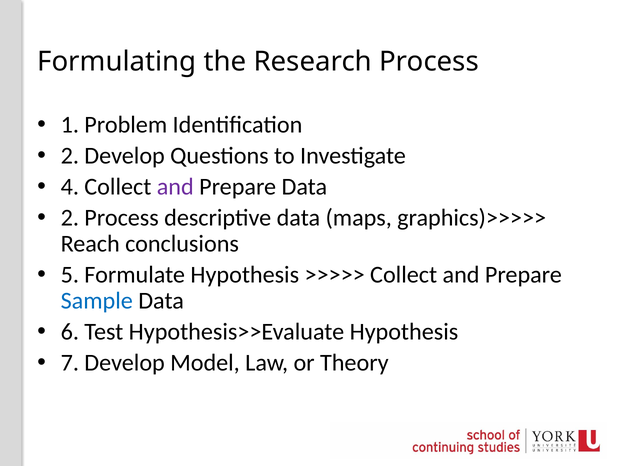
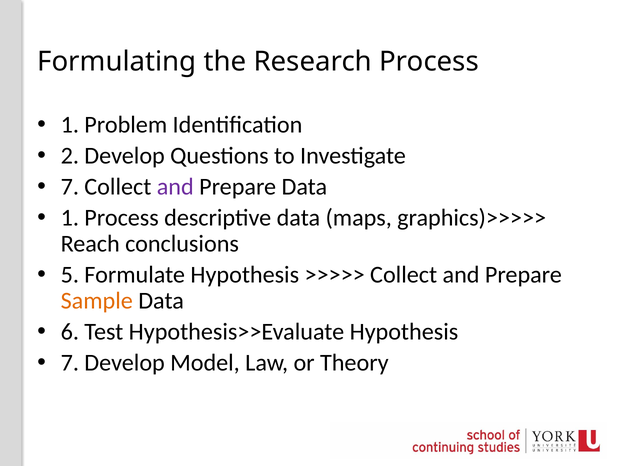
4 at (70, 187): 4 -> 7
2 at (70, 218): 2 -> 1
Sample colour: blue -> orange
